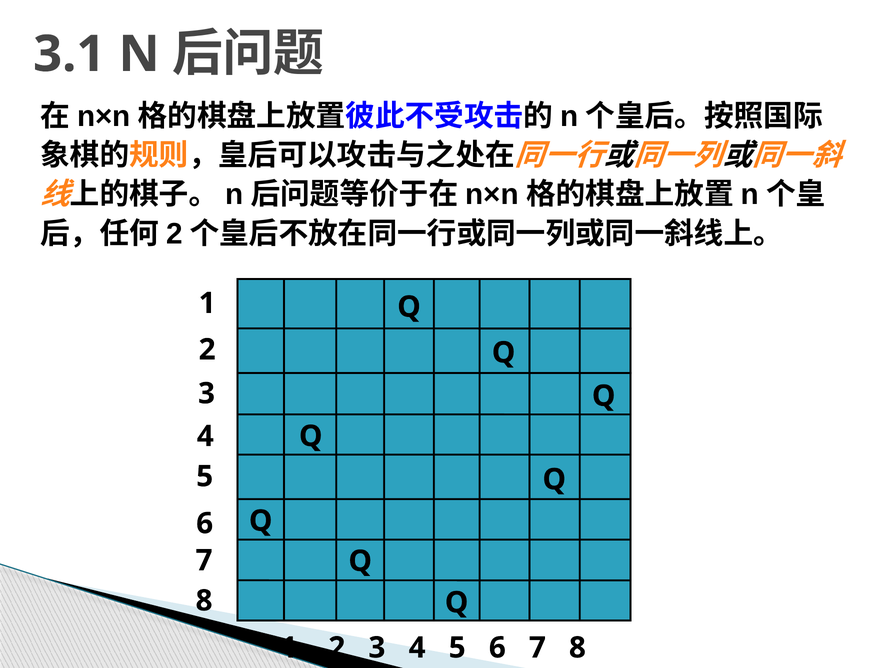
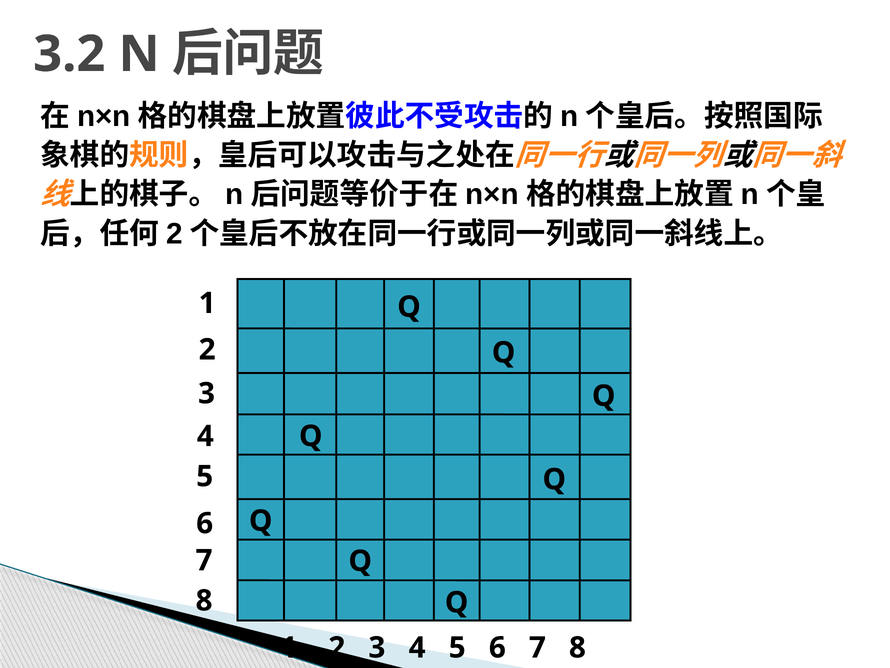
3.1: 3.1 -> 3.2
